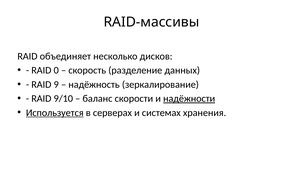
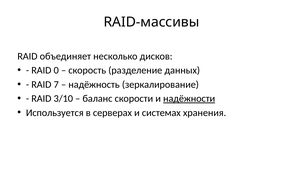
9: 9 -> 7
9/10: 9/10 -> 3/10
Используется underline: present -> none
